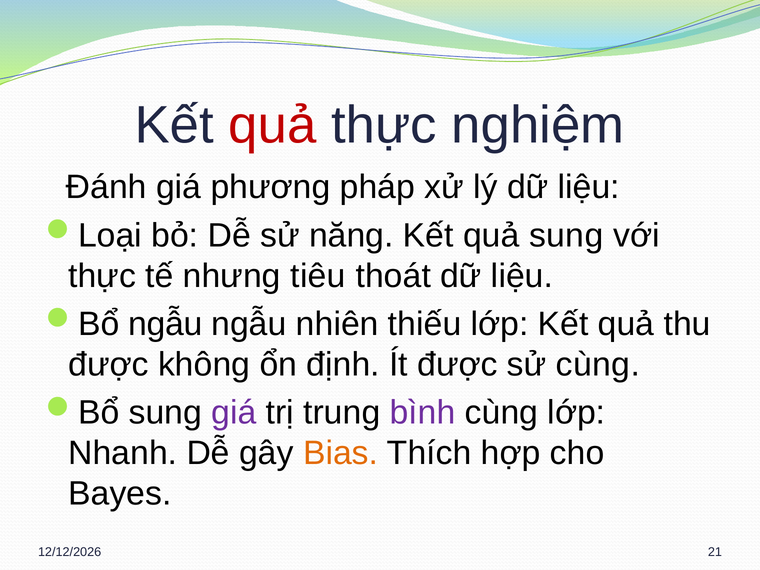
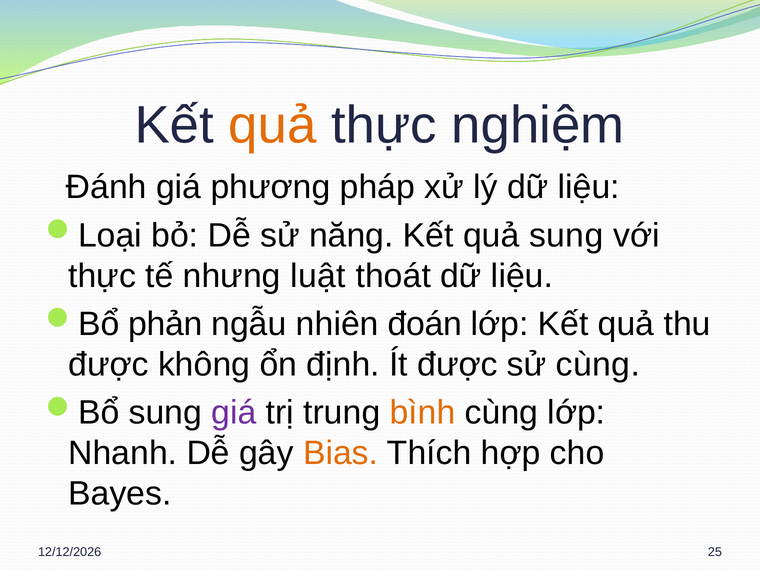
quả at (272, 126) colour: red -> orange
tiêu: tiêu -> luật
ngẫu at (165, 324): ngẫu -> phản
thiếu: thiếu -> đoán
bình colour: purple -> orange
21: 21 -> 25
